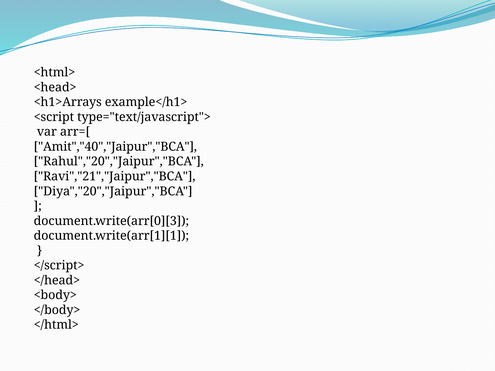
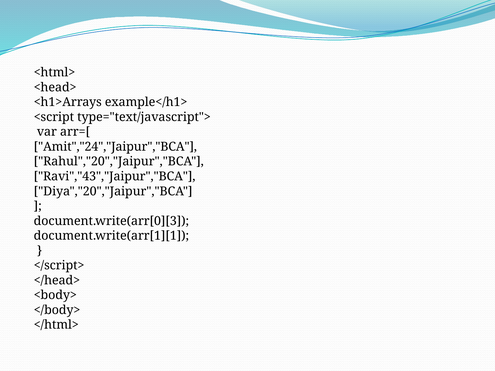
Amit","40","Jaipur","BCA: Amit","40","Jaipur","BCA -> Amit","24","Jaipur","BCA
Ravi","21","Jaipur","BCA: Ravi","21","Jaipur","BCA -> Ravi","43","Jaipur","BCA
